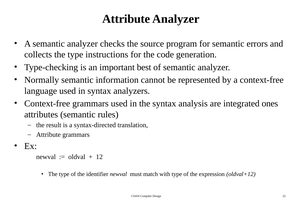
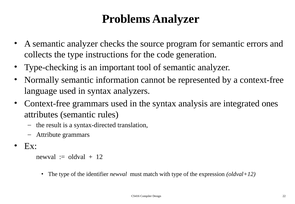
Attribute at (126, 19): Attribute -> Problems
best: best -> tool
